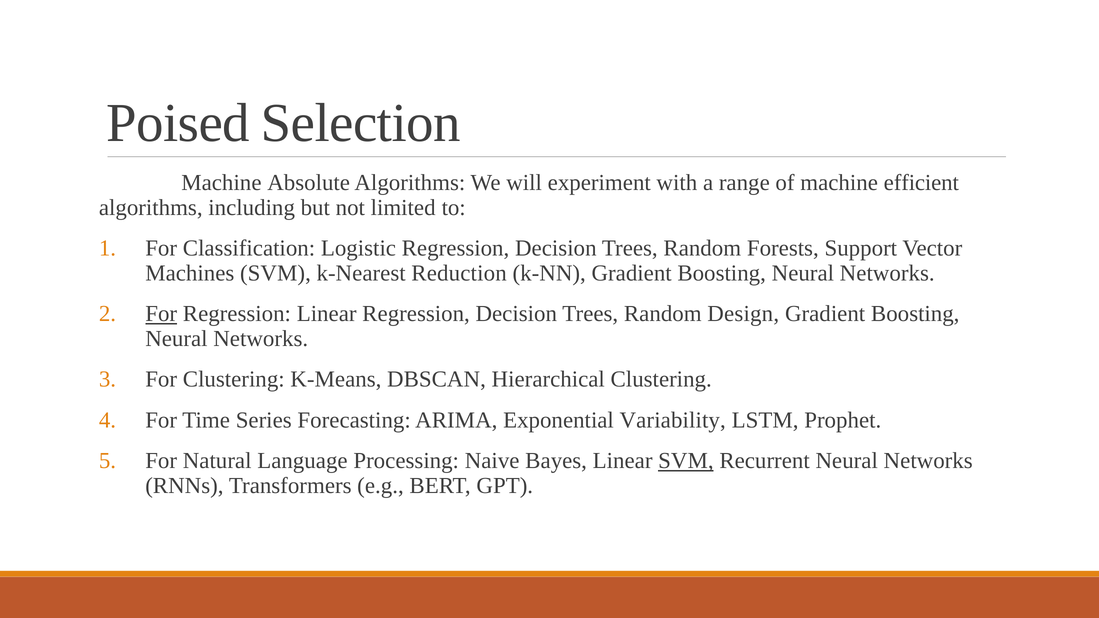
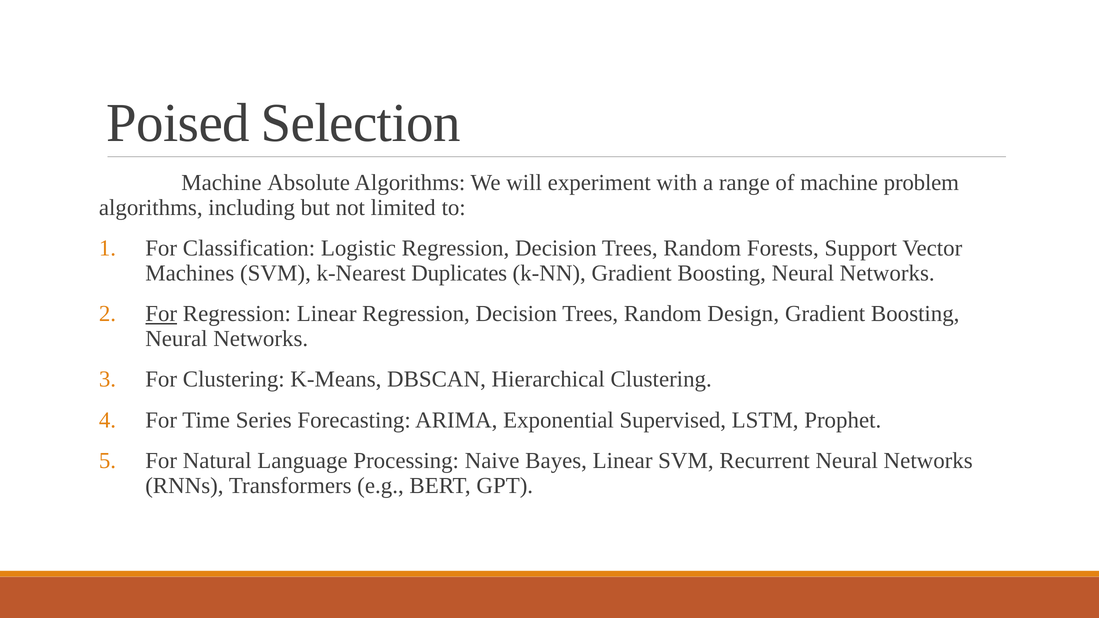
efficient: efficient -> problem
Reduction: Reduction -> Duplicates
Variability: Variability -> Supervised
SVM at (686, 461) underline: present -> none
